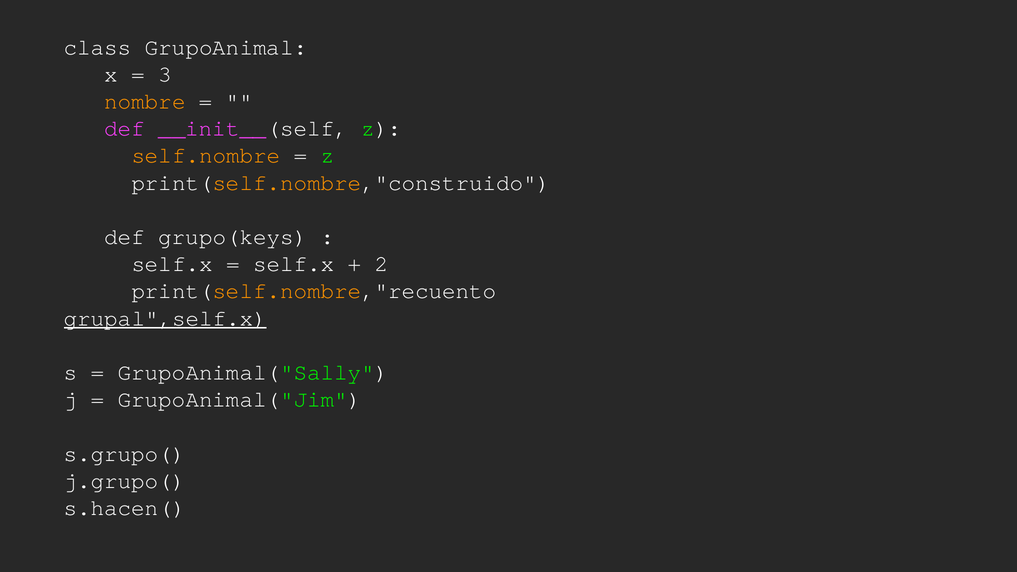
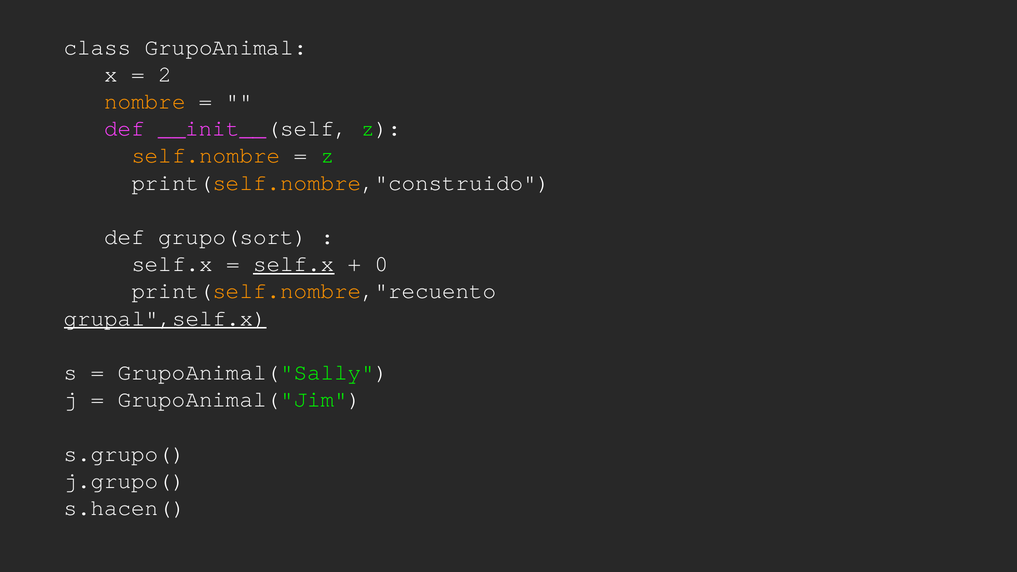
3: 3 -> 2
grupo(keys: grupo(keys -> grupo(sort
self.x at (294, 264) underline: none -> present
2: 2 -> 0
